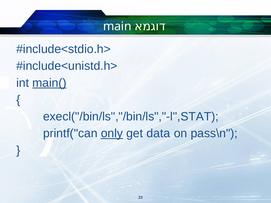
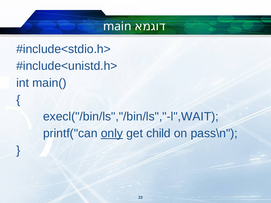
main( underline: present -> none
execl("/bin/ls","/bin/ls","-l",STAT: execl("/bin/ls","/bin/ls","-l",STAT -> execl("/bin/ls","/bin/ls","-l",WAIT
data: data -> child
